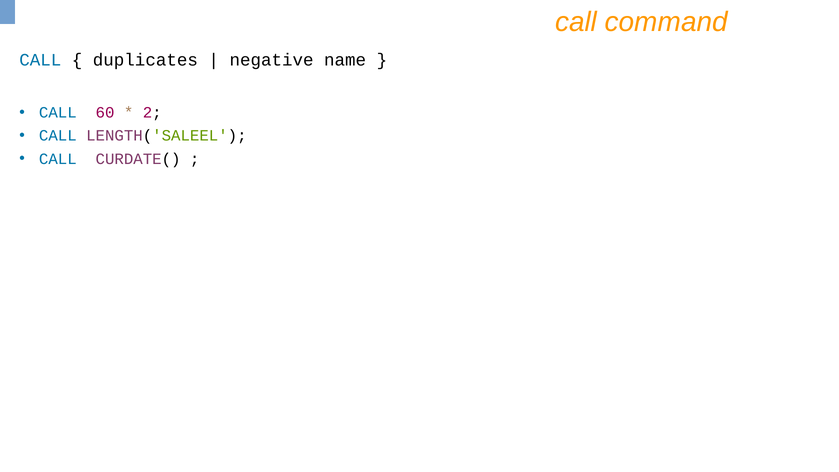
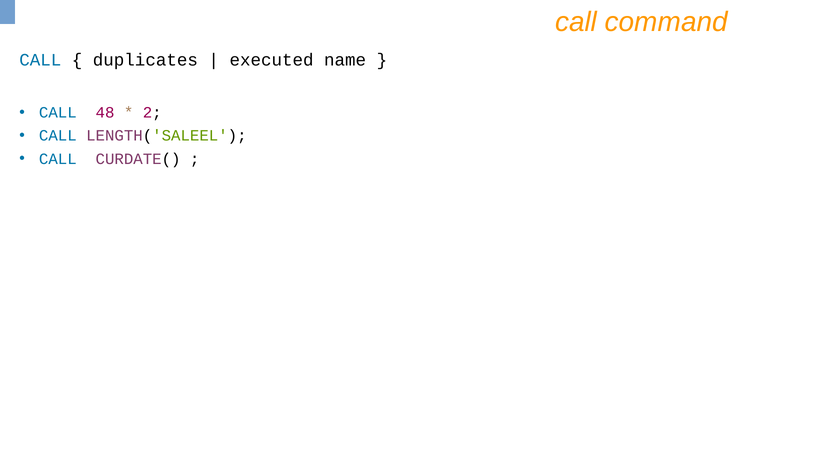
negative: negative -> executed
60: 60 -> 48
